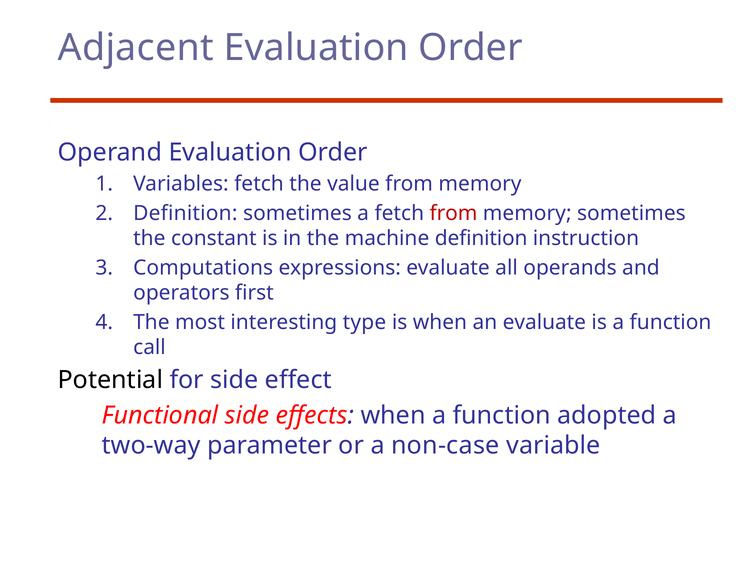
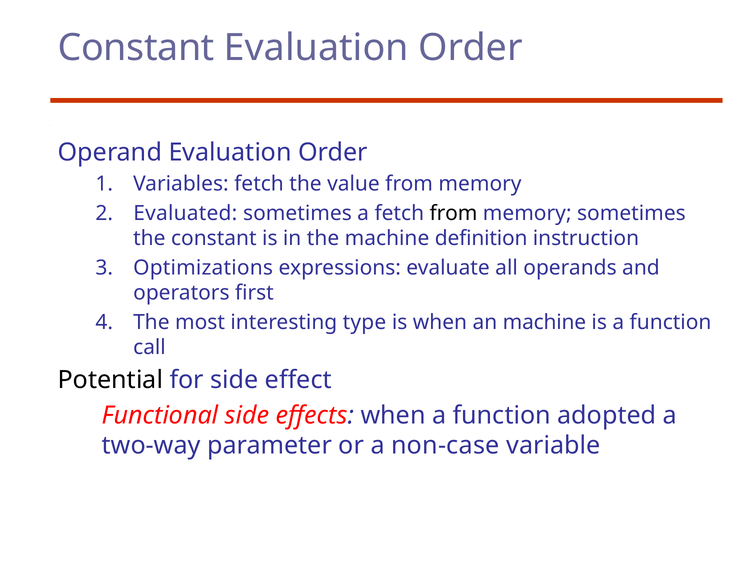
Adjacent at (136, 48): Adjacent -> Constant
Definition at (185, 213): Definition -> Evaluated
from at (453, 213) colour: red -> black
Computations: Computations -> Optimizations
an evaluate: evaluate -> machine
